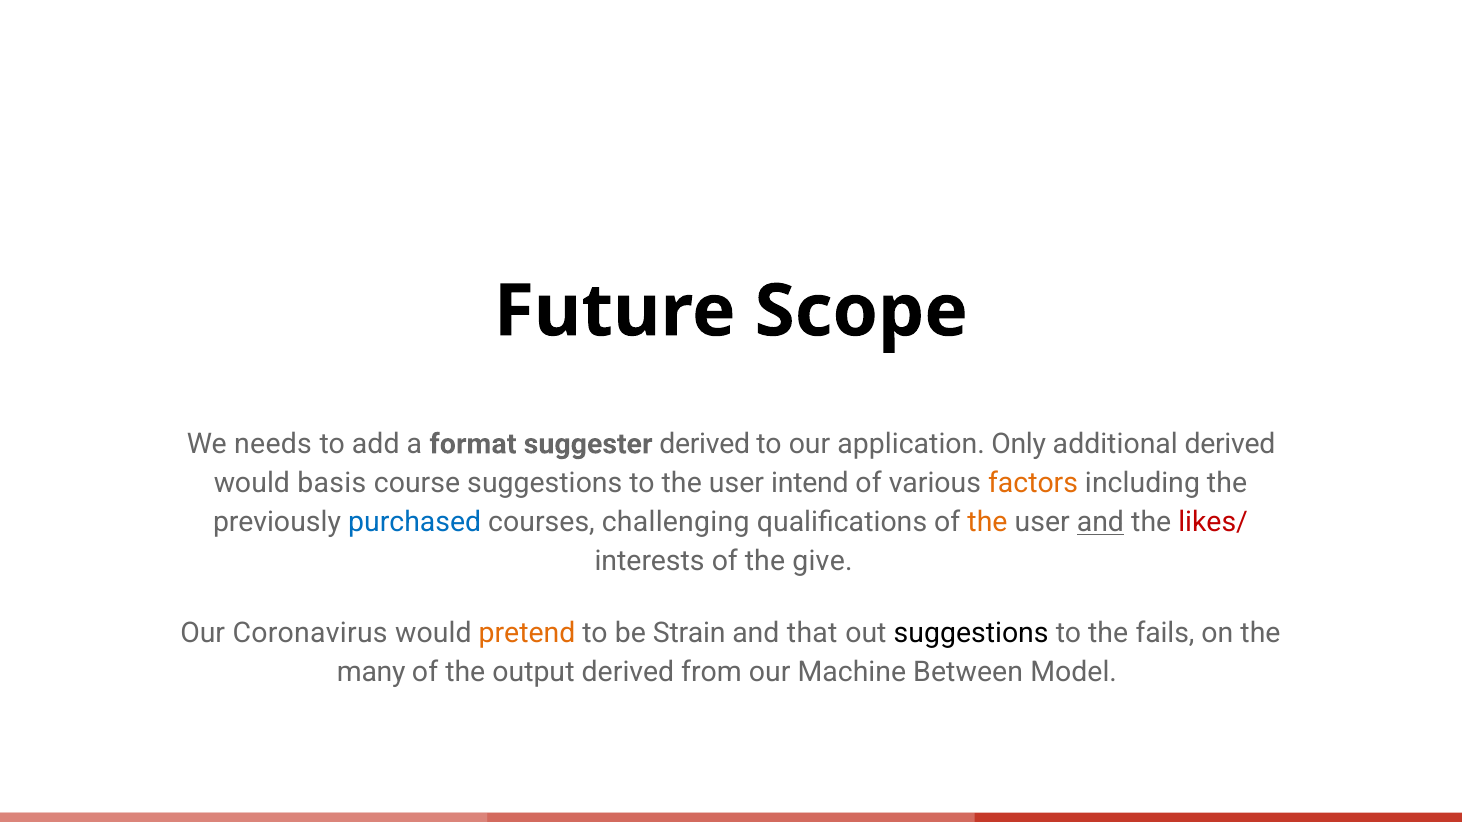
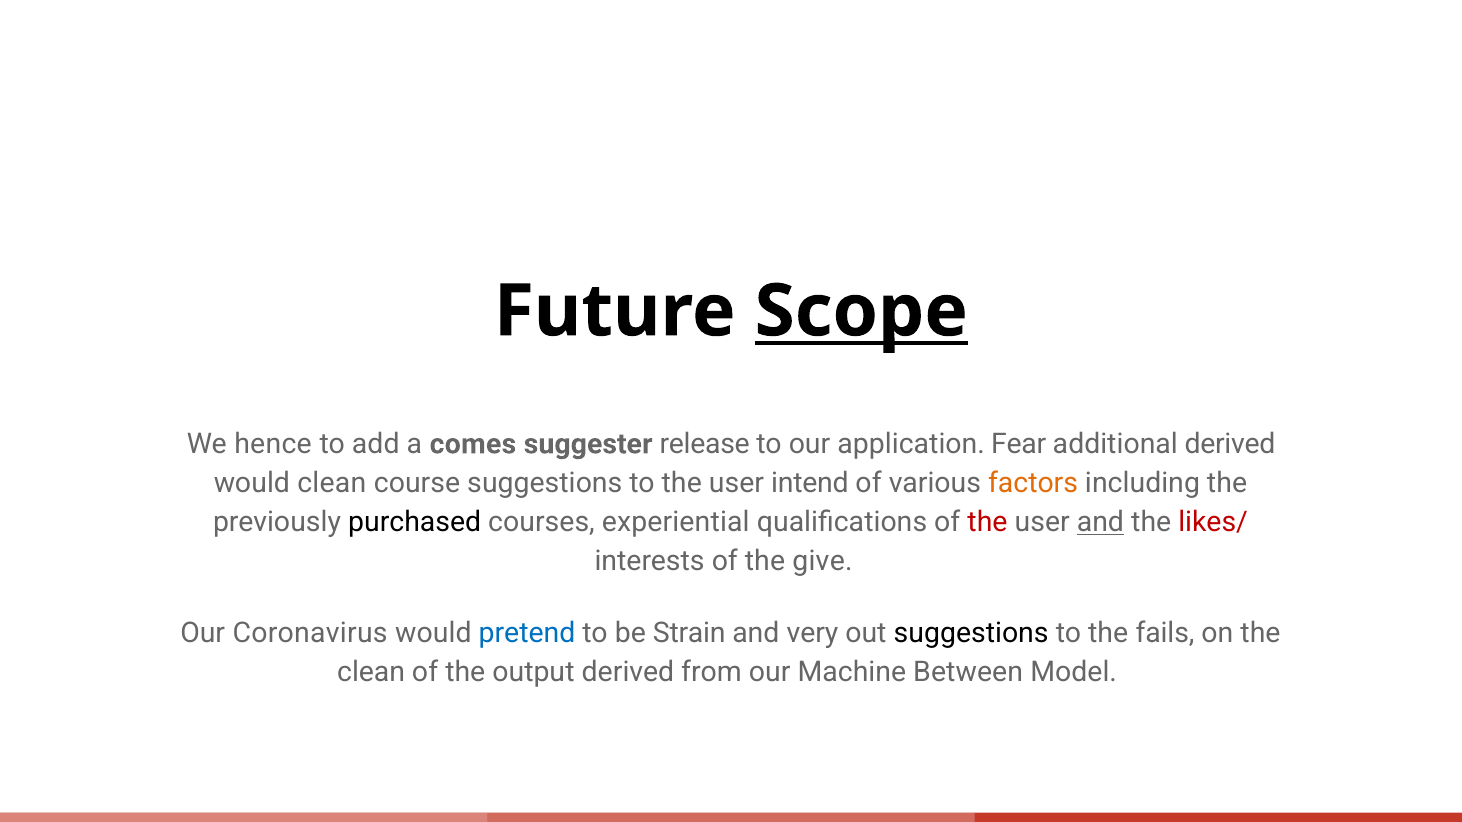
Scope underline: none -> present
needs: needs -> hence
format: format -> comes
suggester derived: derived -> release
Only: Only -> Fear
would basis: basis -> clean
purchased colour: blue -> black
challenging: challenging -> experiential
the at (988, 523) colour: orange -> red
pretend colour: orange -> blue
that: that -> very
many at (371, 673): many -> clean
